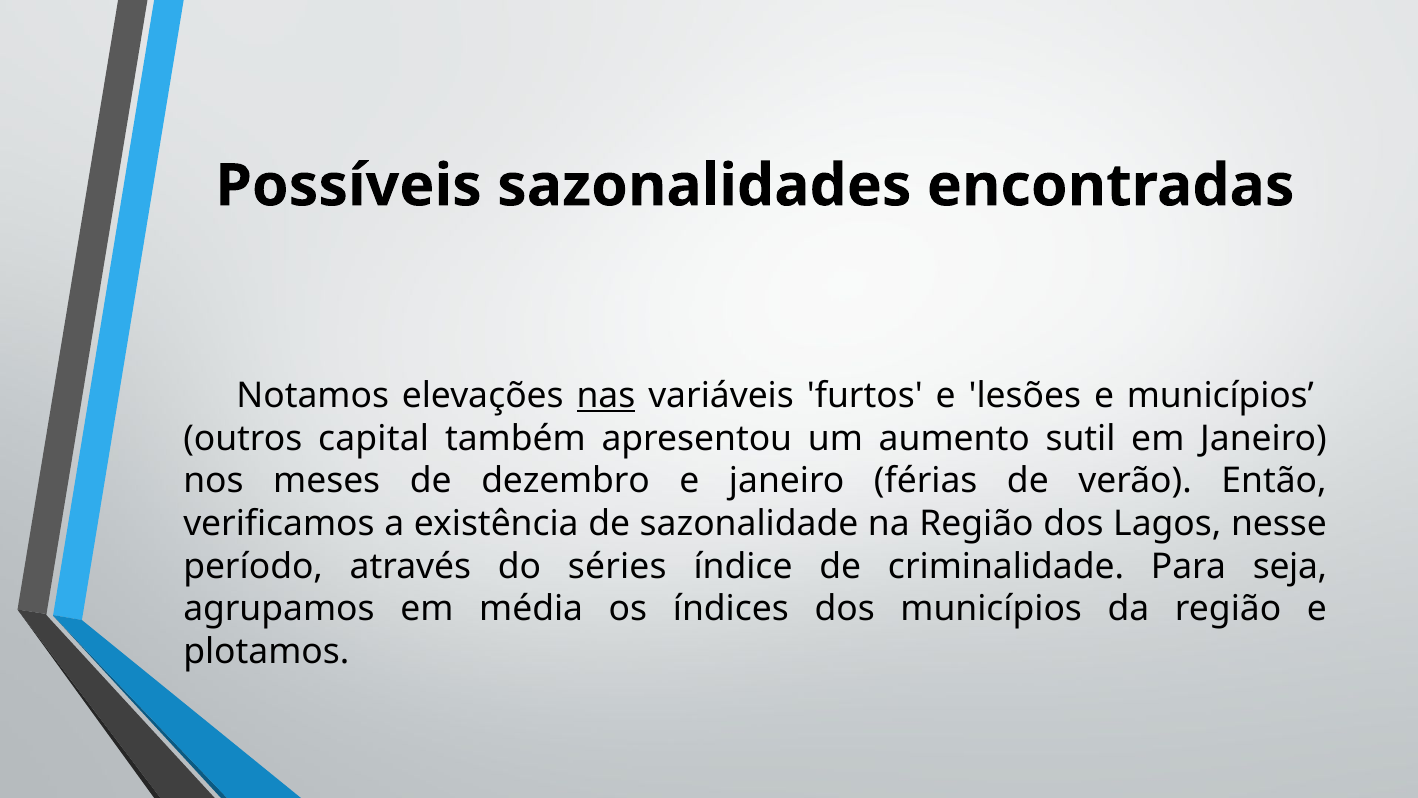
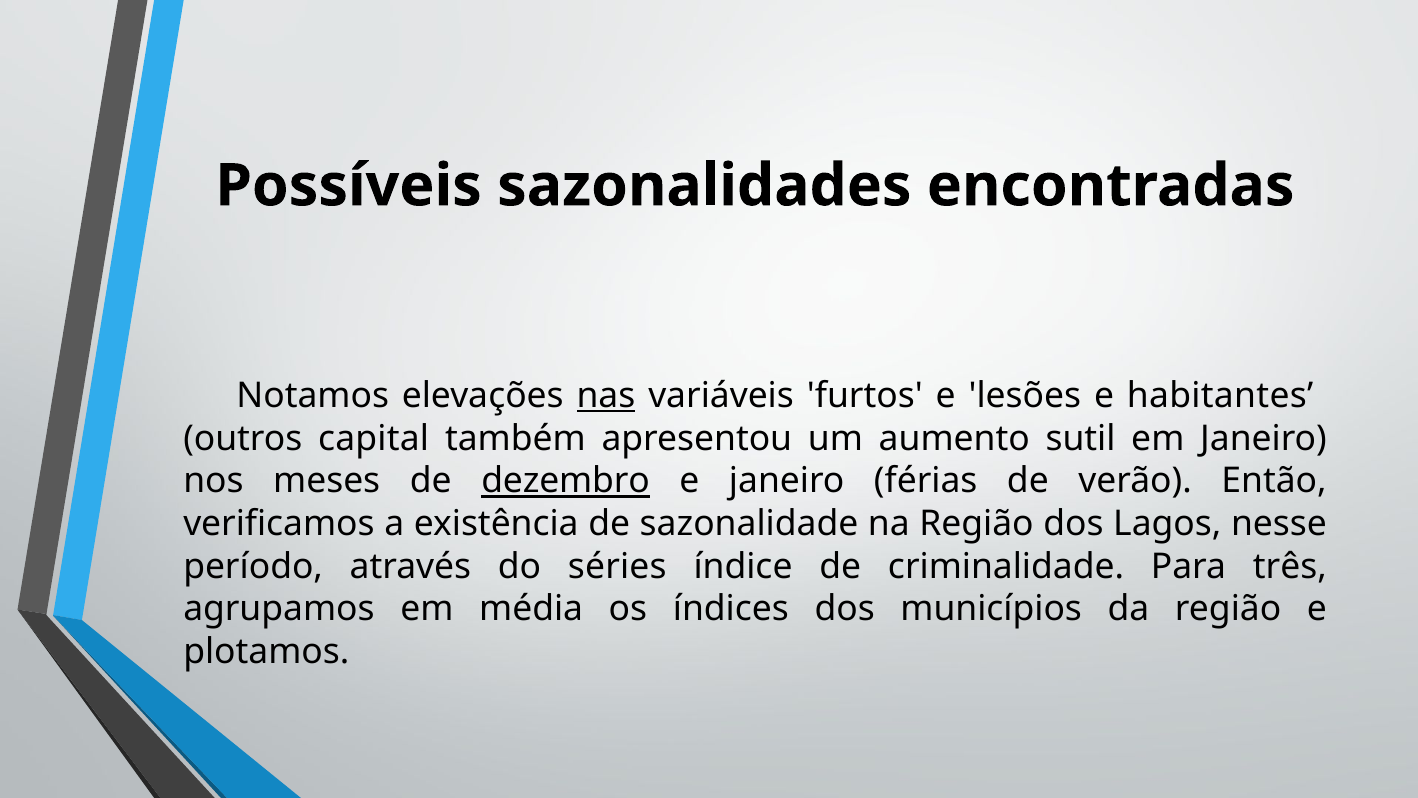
e municípios: municípios -> habitantes
dezembro underline: none -> present
seja: seja -> três
